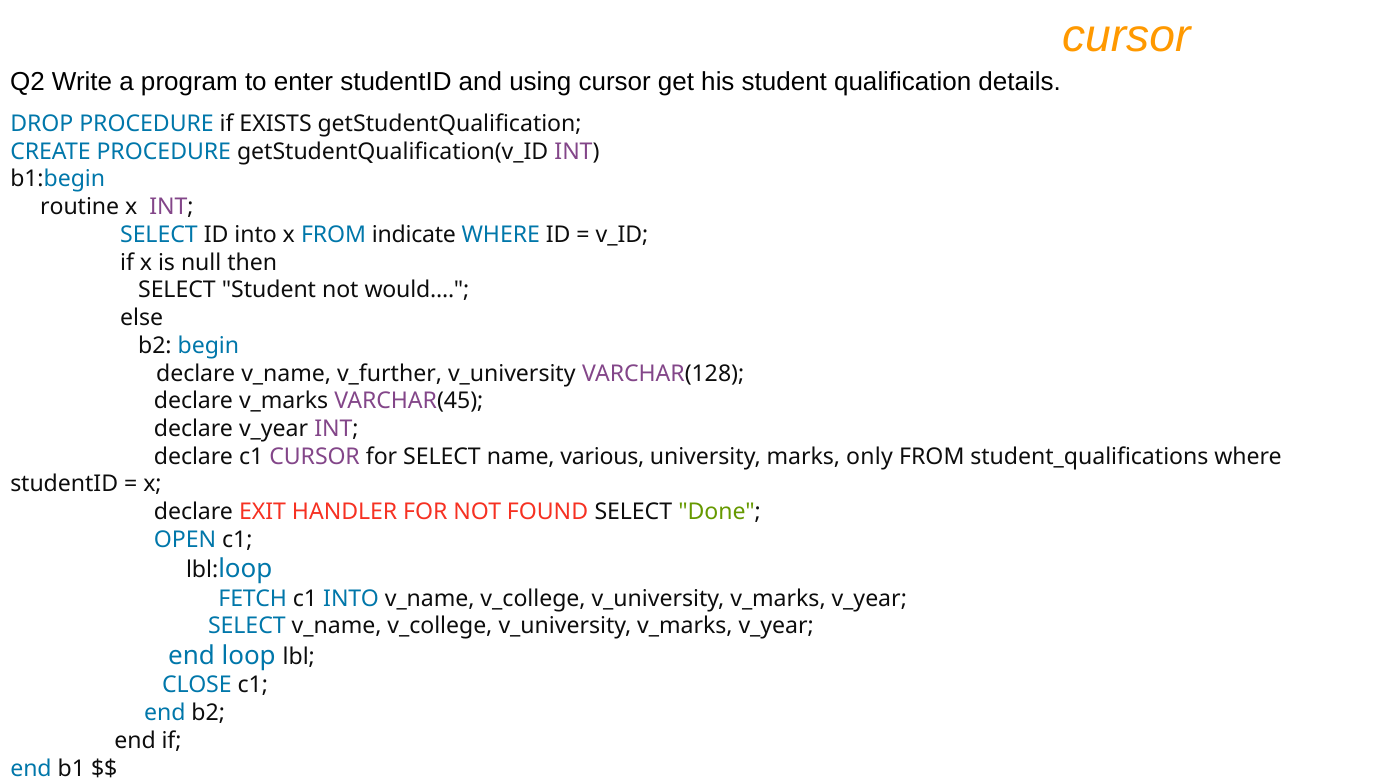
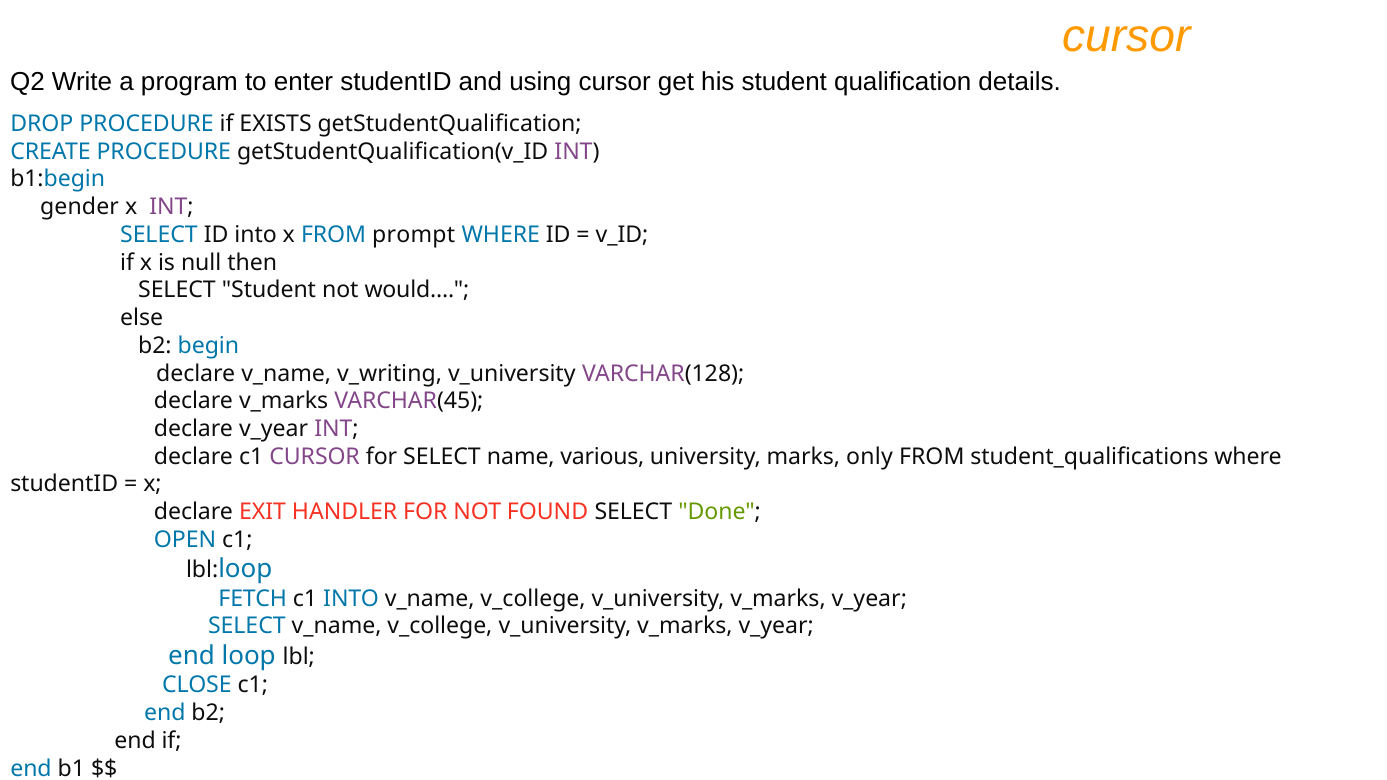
routine: routine -> gender
indicate: indicate -> prompt
v_further: v_further -> v_writing
